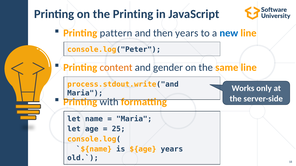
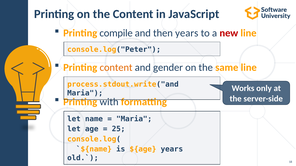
the Printing: Printing -> Content
pattern: pattern -> compile
new colour: blue -> red
